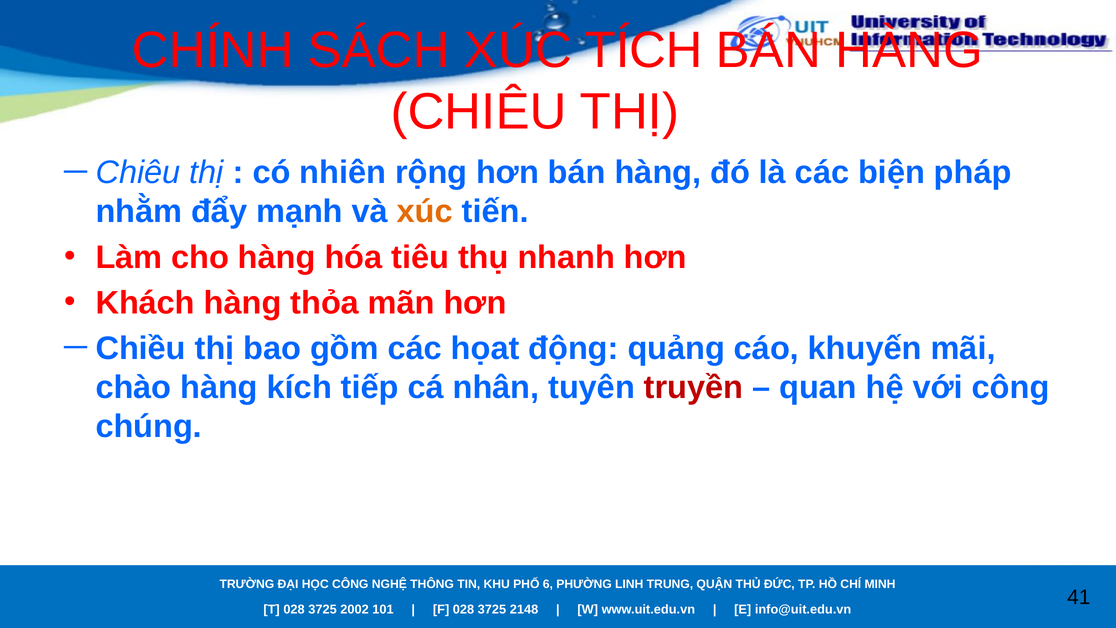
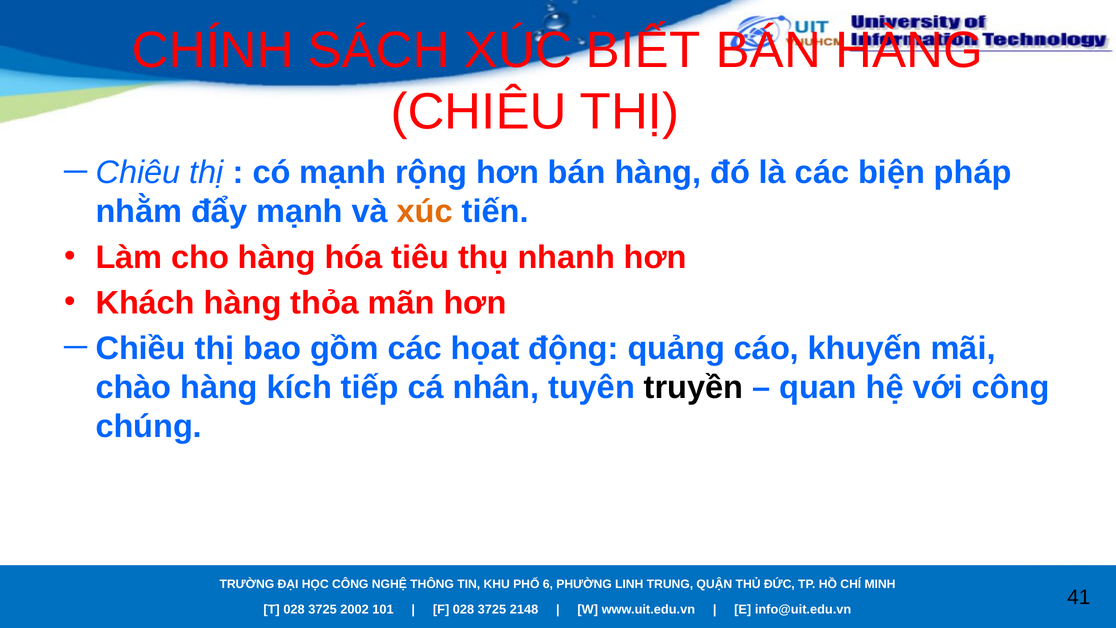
TÍCH: TÍCH -> BIẾT
có nhiên: nhiên -> mạnh
truyền colour: red -> black
